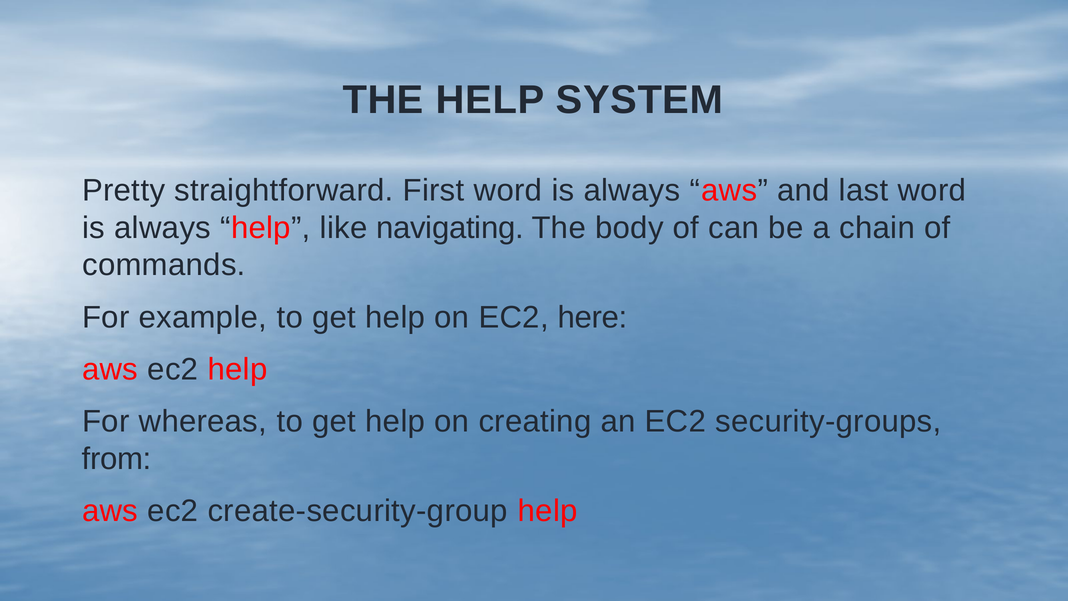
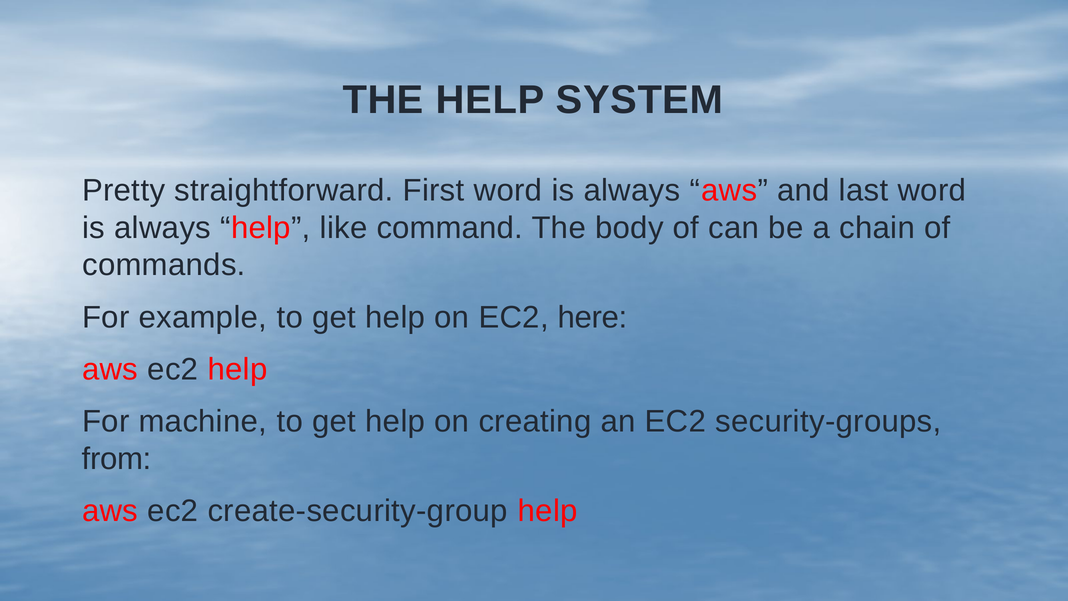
navigating: navigating -> command
whereas: whereas -> machine
